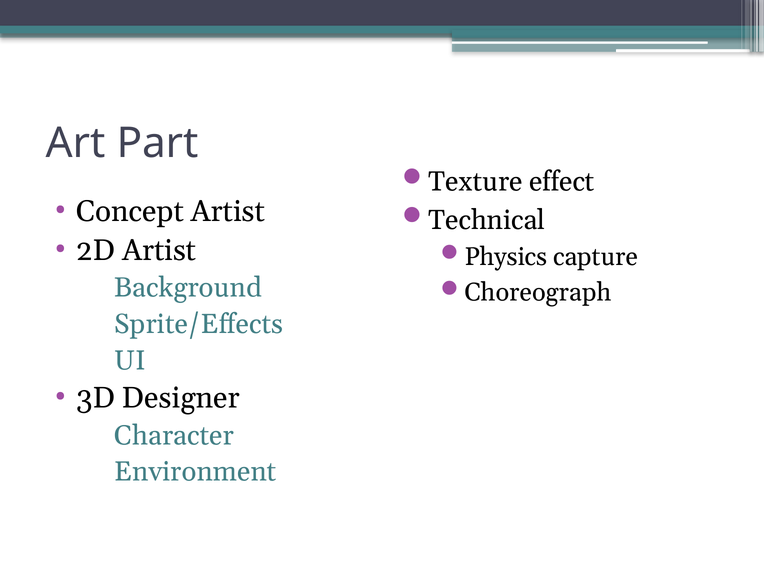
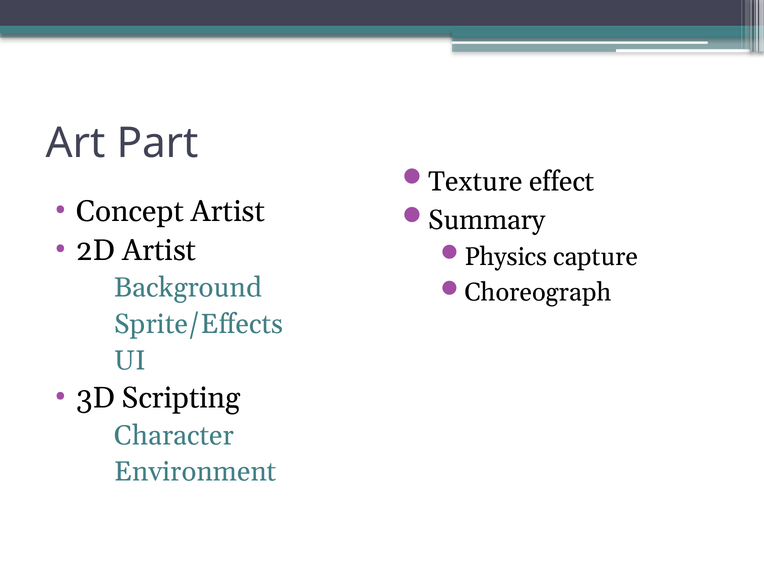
Technical: Technical -> Summary
Designer: Designer -> Scripting
